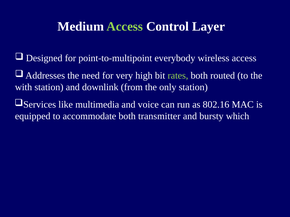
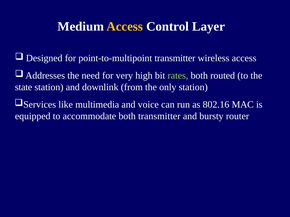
Access at (125, 27) colour: light green -> yellow
point-to-multipoint everybody: everybody -> transmitter
with: with -> state
which: which -> router
